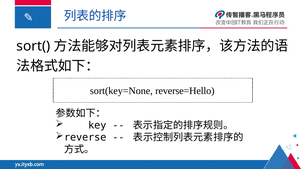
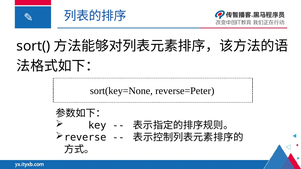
reverse=Hello: reverse=Hello -> reverse=Peter
